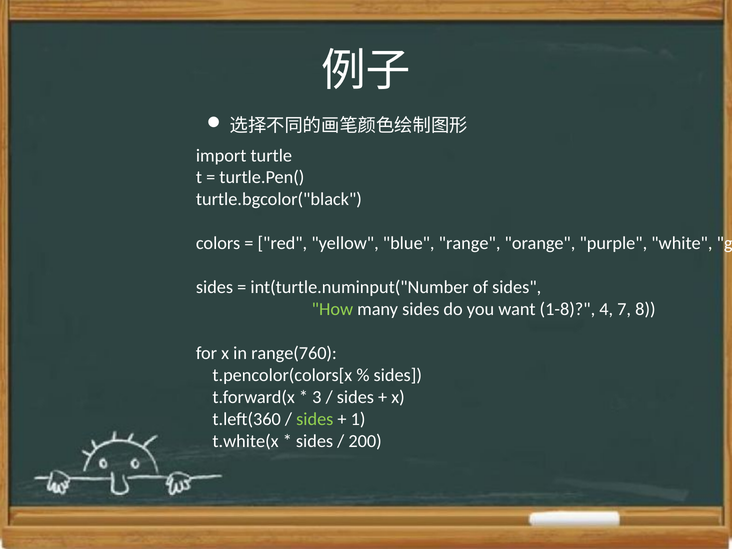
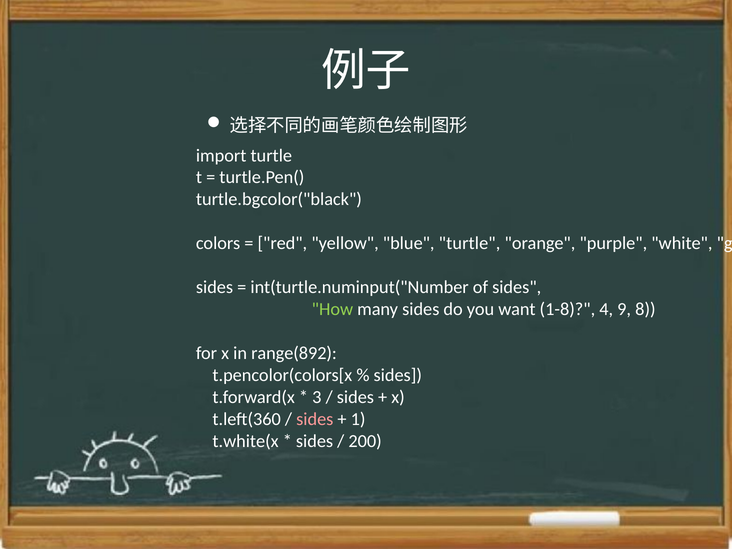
blue range: range -> turtle
7: 7 -> 9
range(760: range(760 -> range(892
sides at (315, 419) colour: light green -> pink
